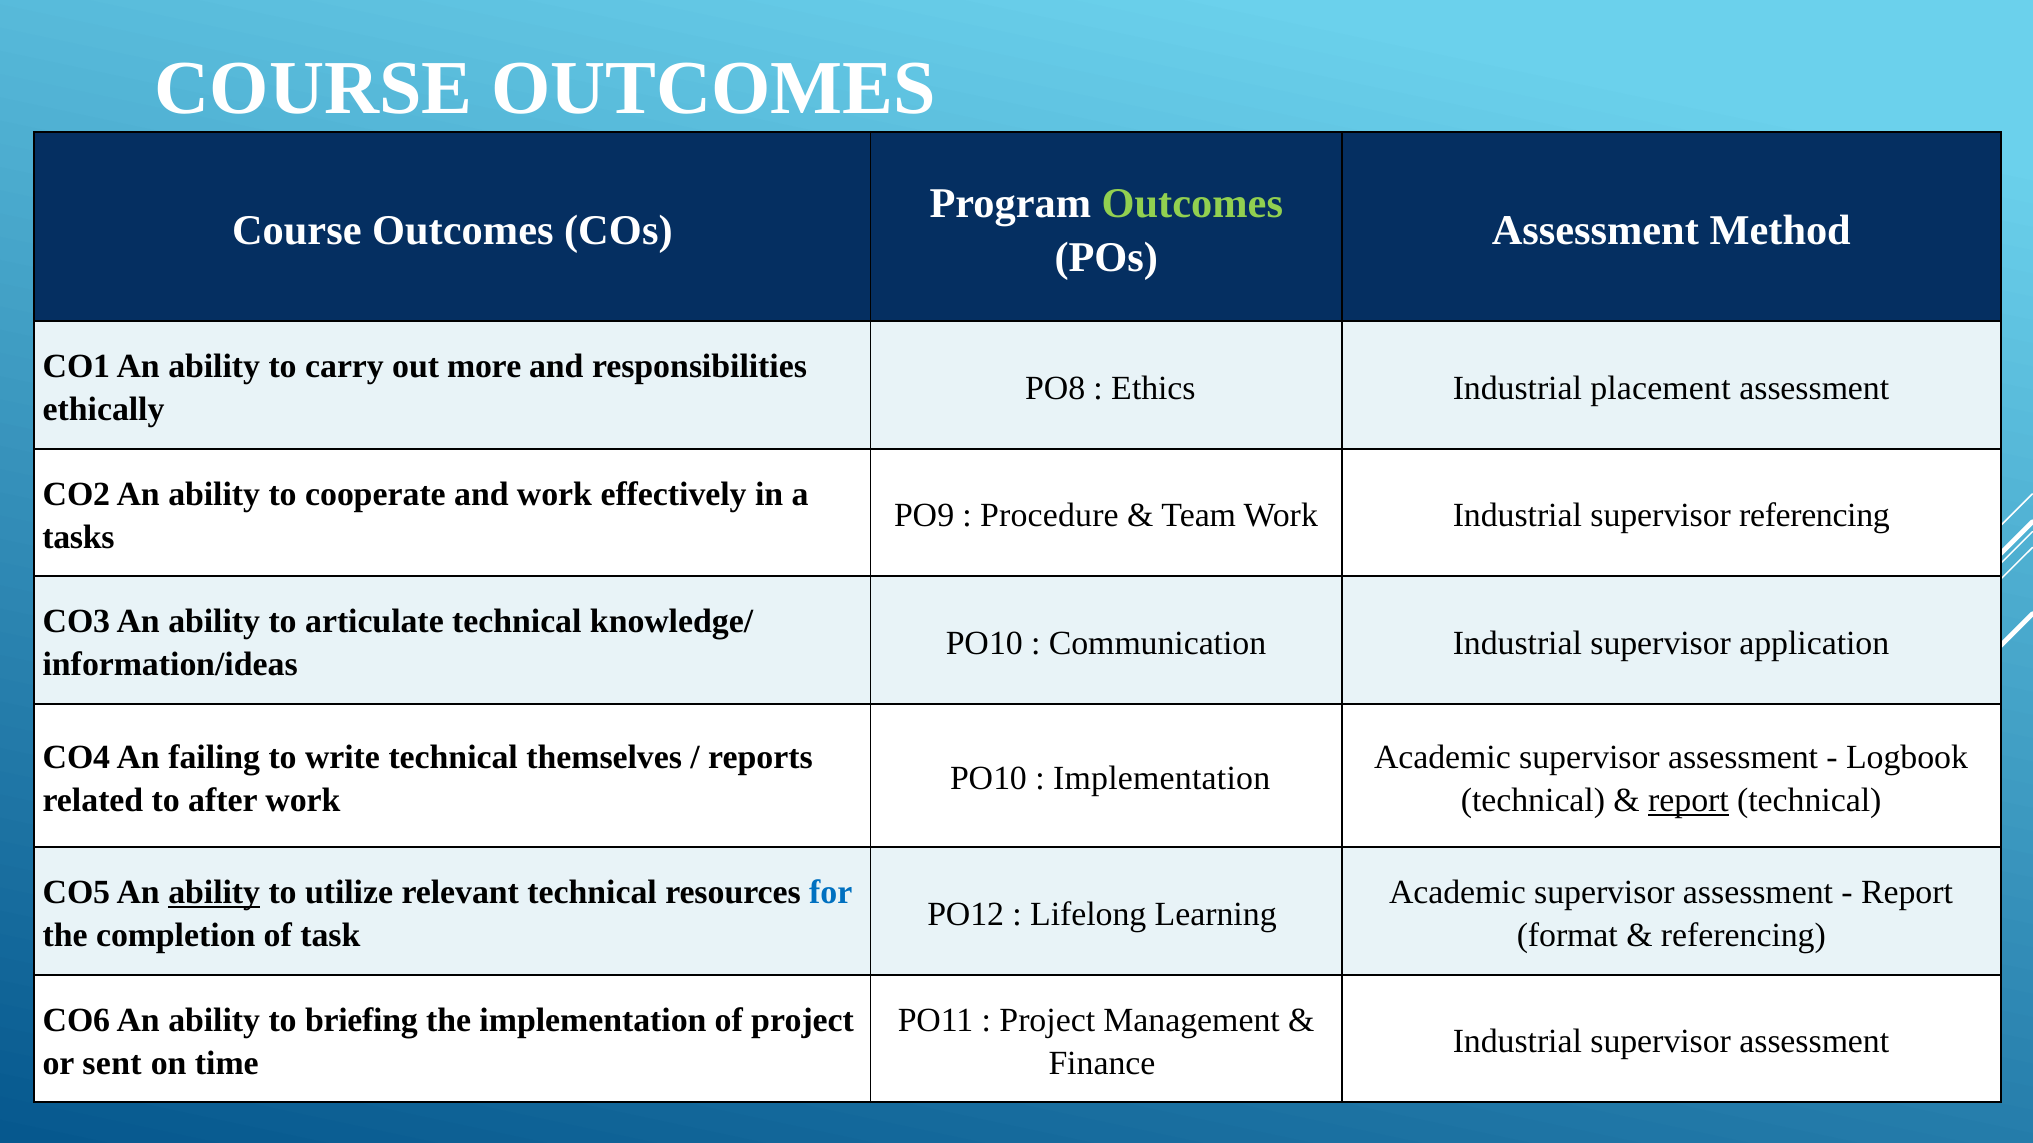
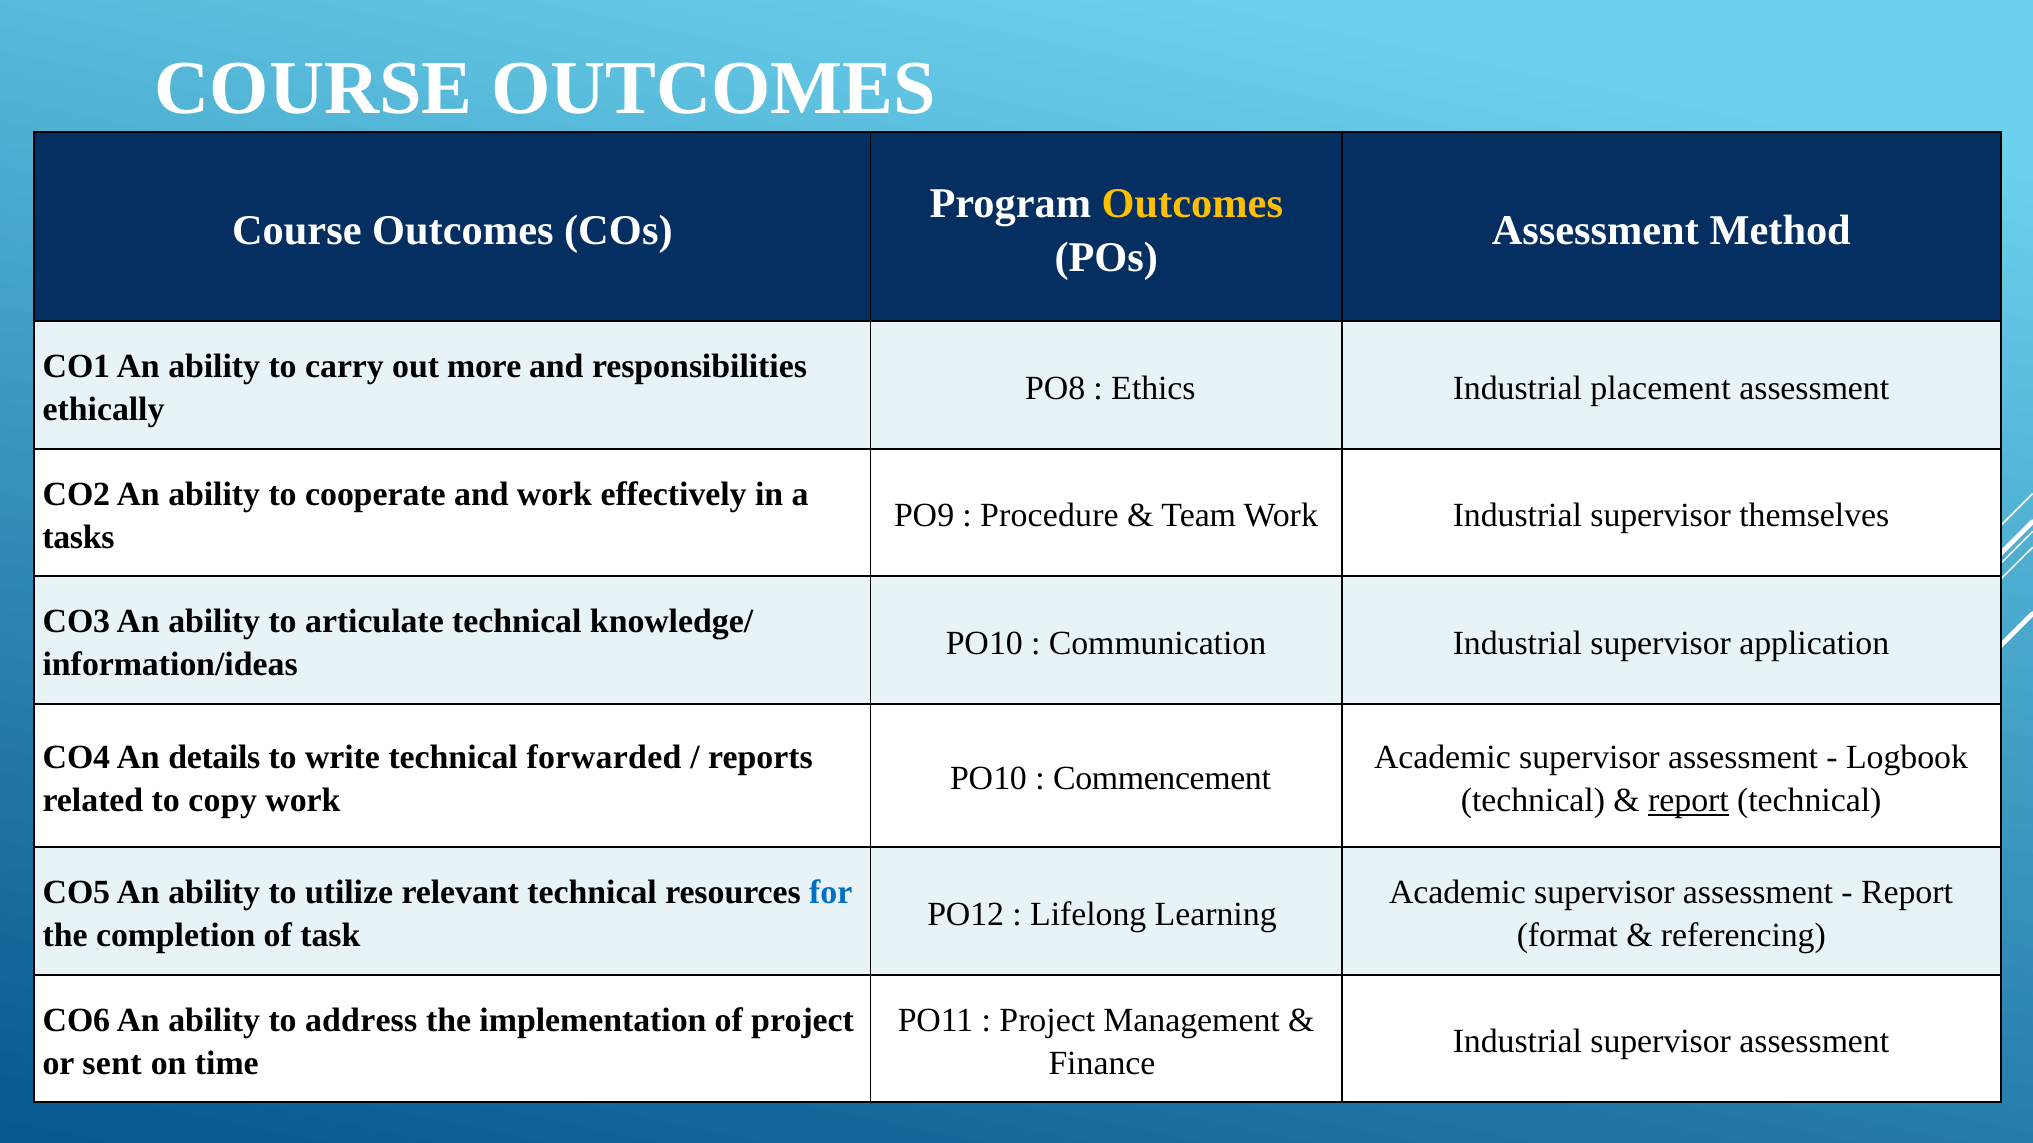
Outcomes at (1192, 204) colour: light green -> yellow
supervisor referencing: referencing -> themselves
failing: failing -> details
themselves: themselves -> forwarded
Implementation at (1162, 779): Implementation -> Commencement
after: after -> copy
ability at (214, 893) underline: present -> none
briefing: briefing -> address
